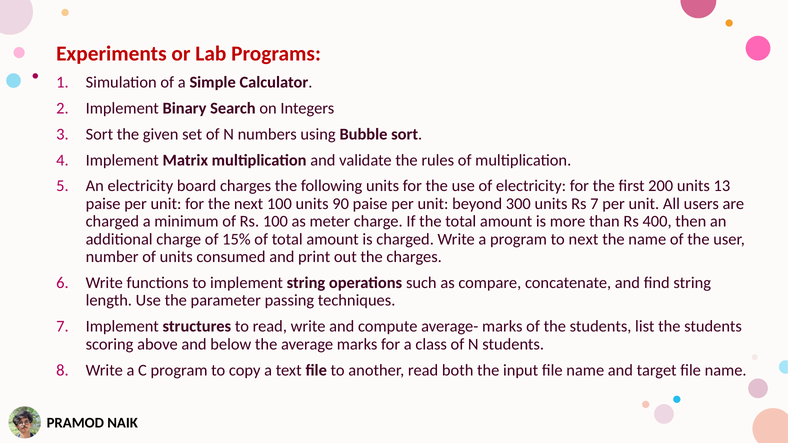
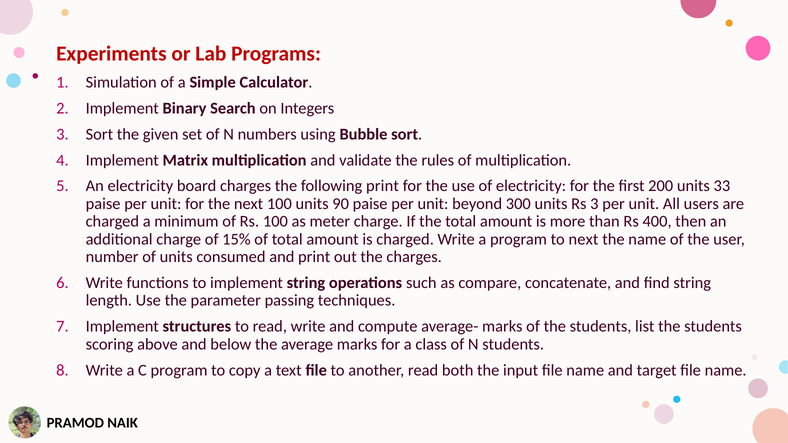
following units: units -> print
13: 13 -> 33
Rs 7: 7 -> 3
